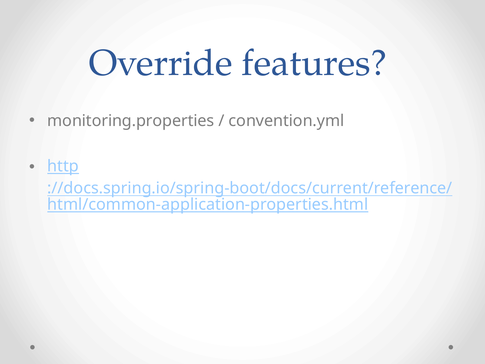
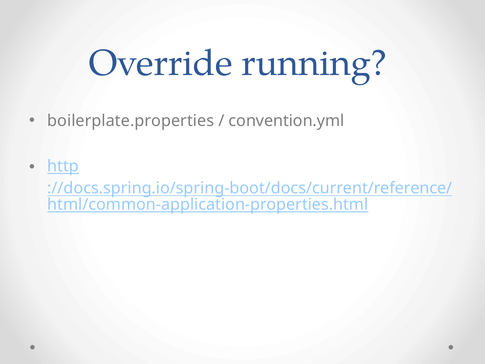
features: features -> running
monitoring.properties: monitoring.properties -> boilerplate.properties
